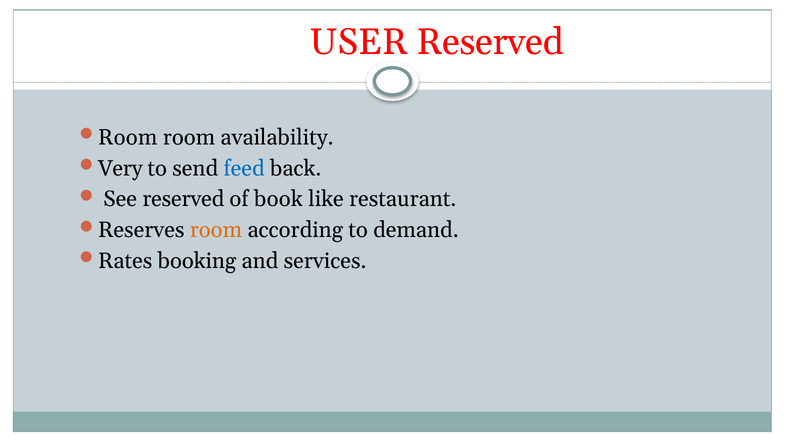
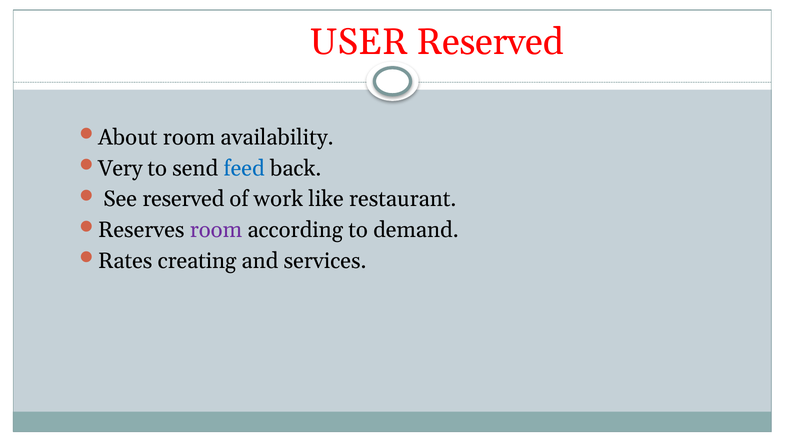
Room at (128, 137): Room -> About
book: book -> work
room at (216, 230) colour: orange -> purple
booking: booking -> creating
